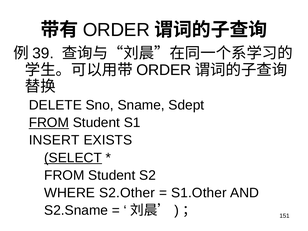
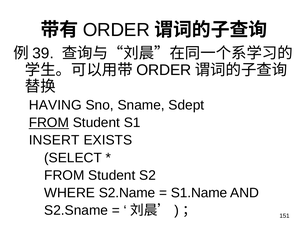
DELETE: DELETE -> HAVING
SELECT underline: present -> none
S2.Other: S2.Other -> S2.Name
S1.Other: S1.Other -> S1.Name
